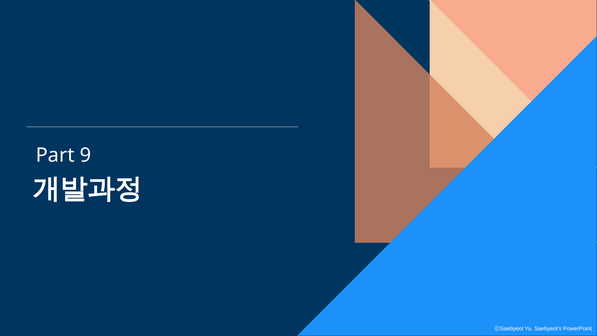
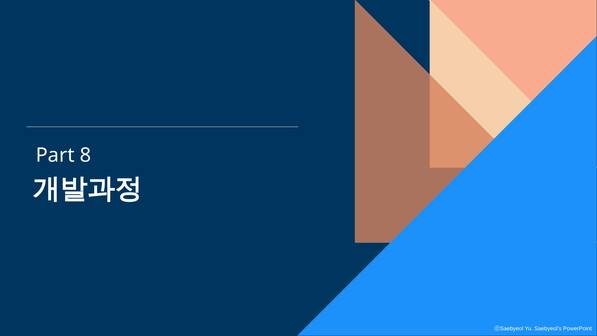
9: 9 -> 8
